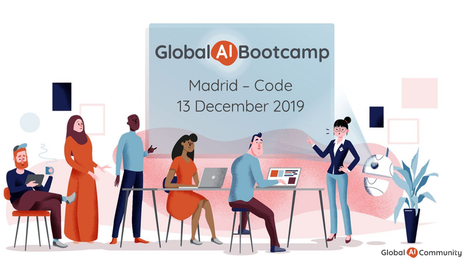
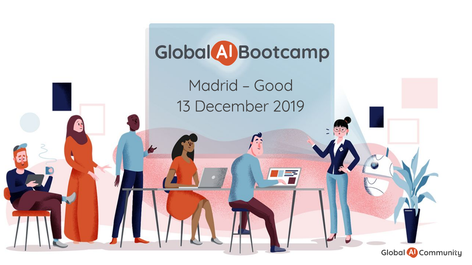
Code: Code -> Good
